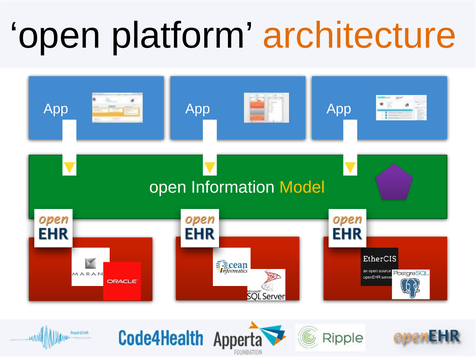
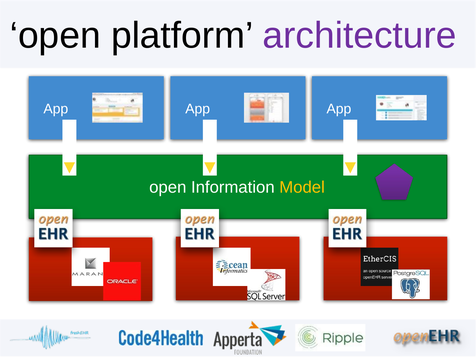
architecture colour: orange -> purple
